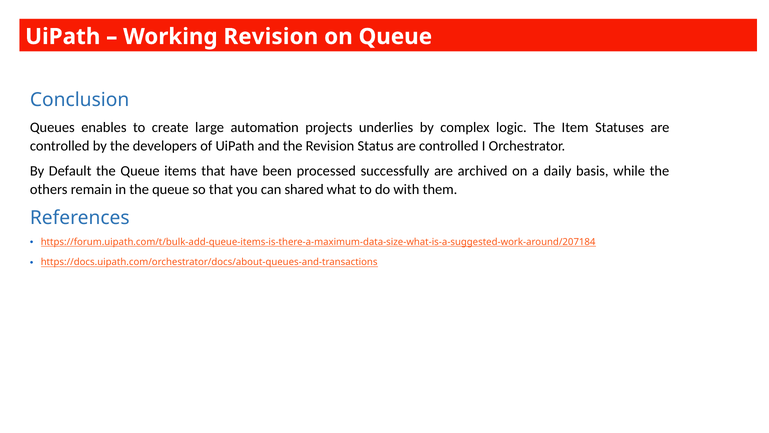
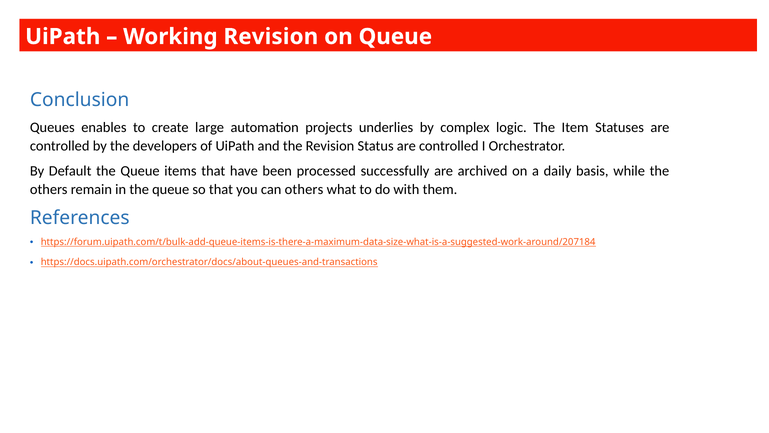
can shared: shared -> others
